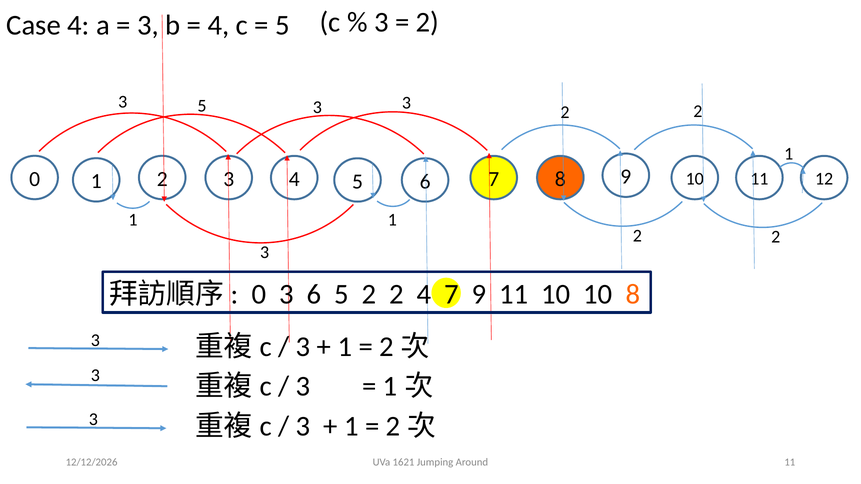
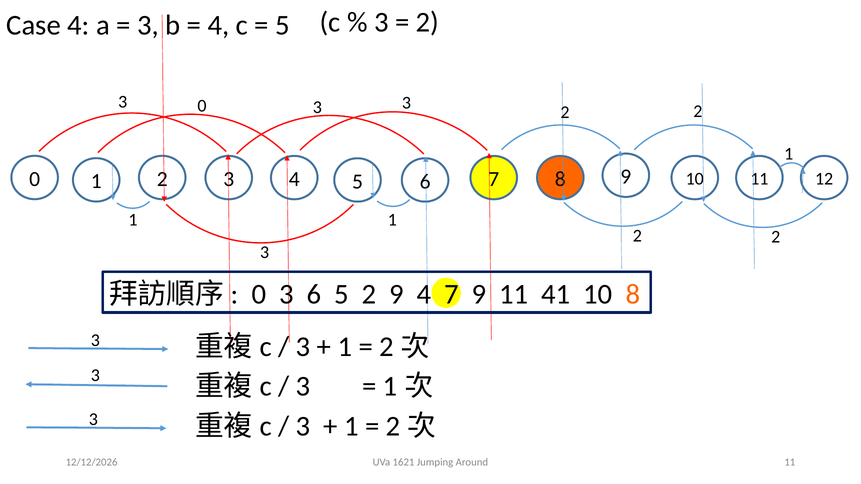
3 5: 5 -> 0
5 2 2: 2 -> 9
11 10: 10 -> 41
